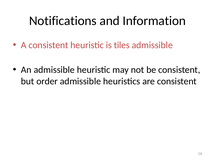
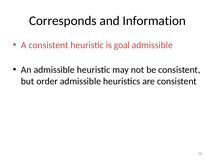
Notifications: Notifications -> Corresponds
tiles: tiles -> goal
